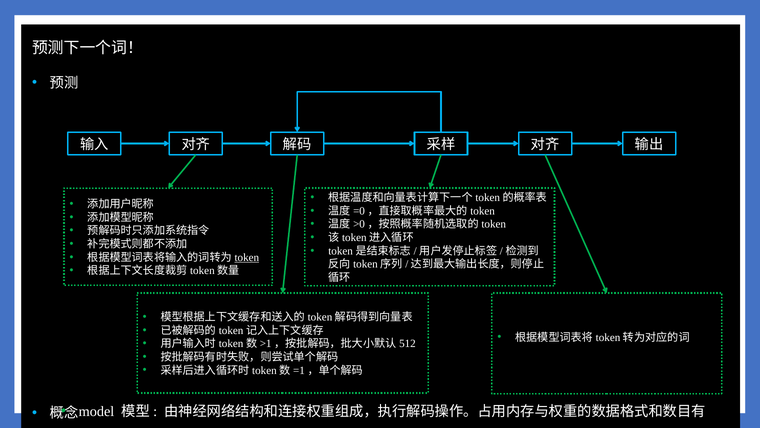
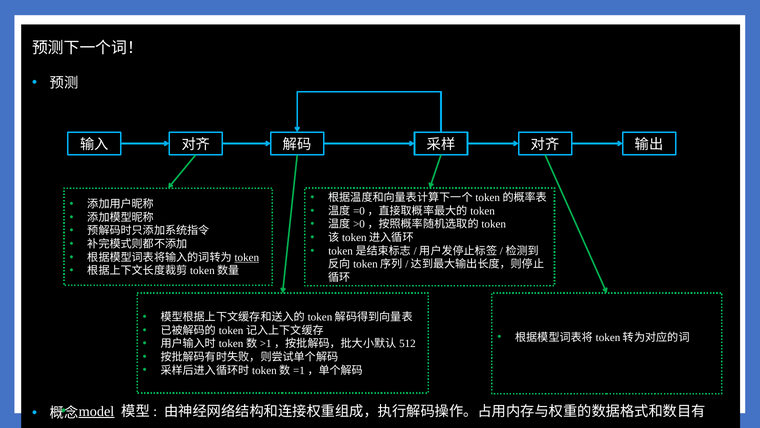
model at (97, 411) underline: none -> present
